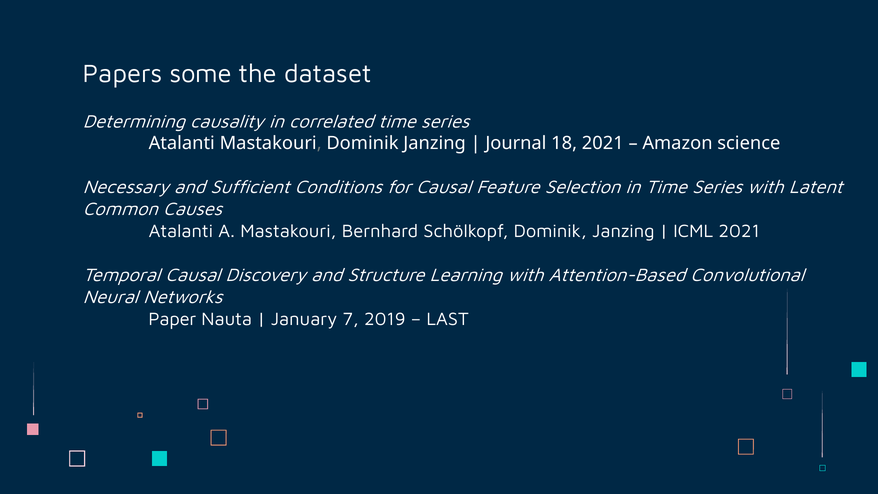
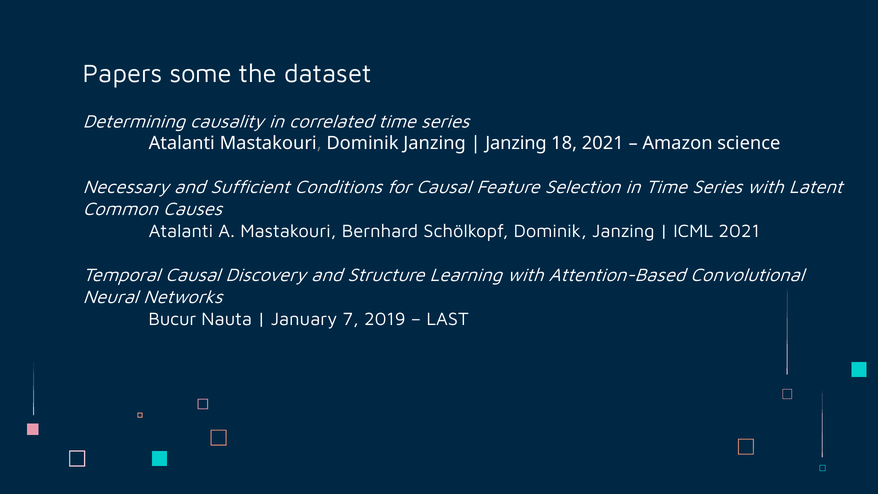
Journal at (516, 143): Journal -> Janzing
Paper: Paper -> Bucur
